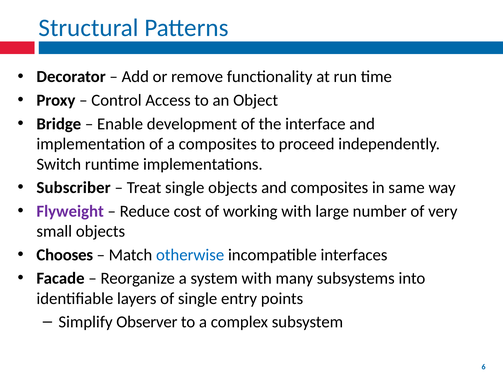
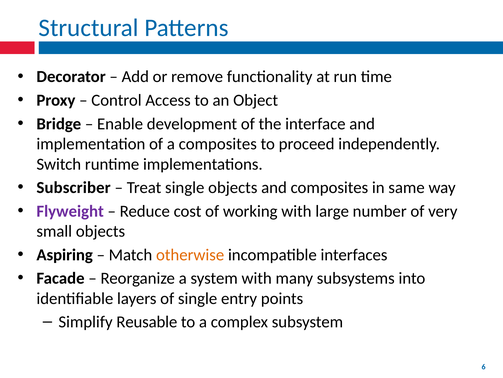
Chooses: Chooses -> Aspiring
otherwise colour: blue -> orange
Observer: Observer -> Reusable
